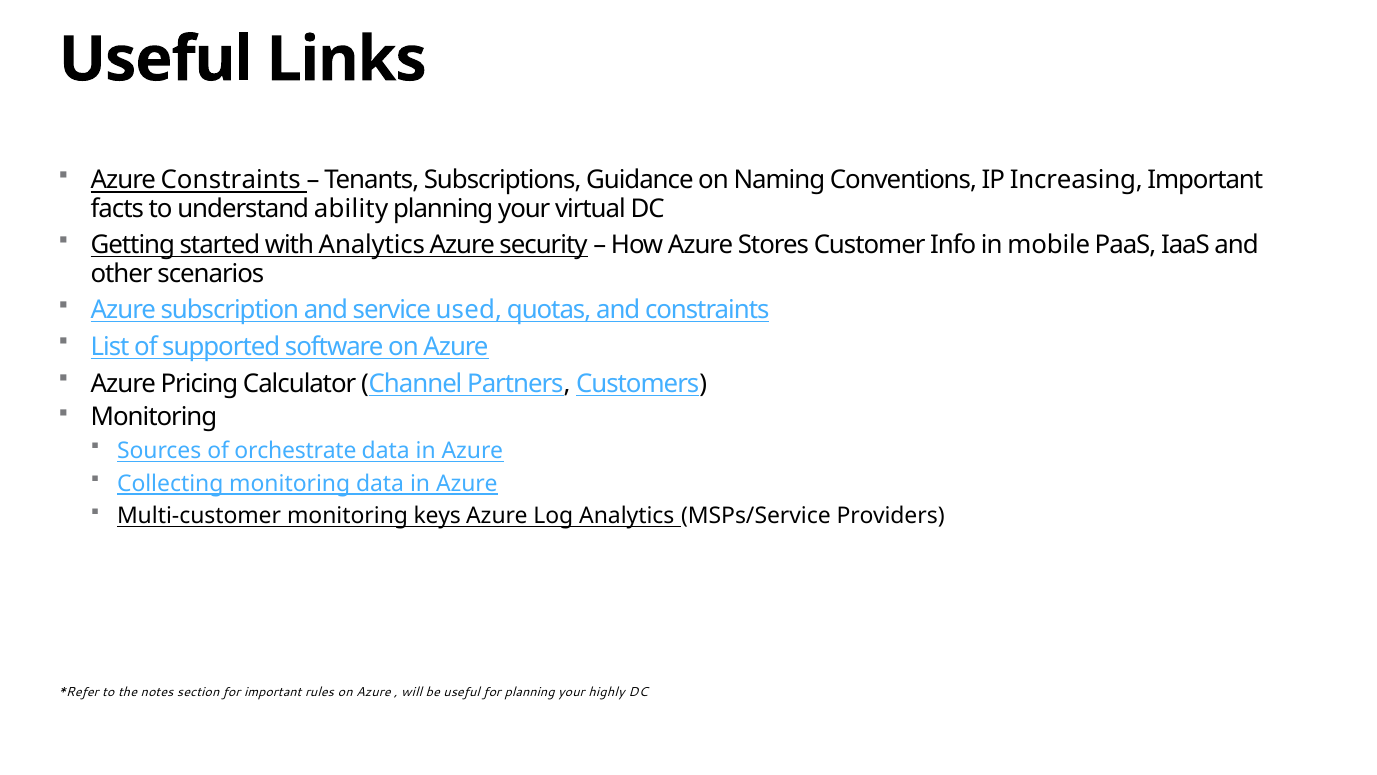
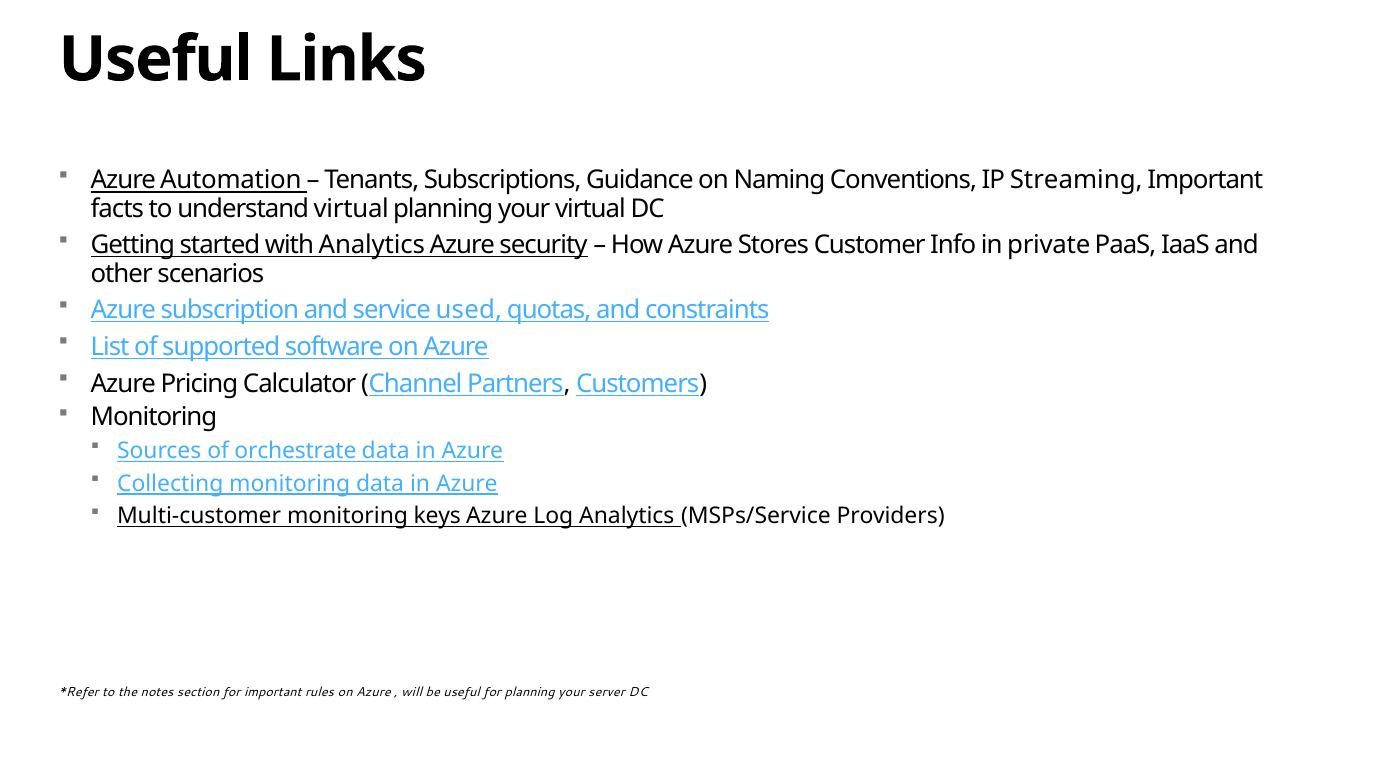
Azure Constraints: Constraints -> Automation
Increasing: Increasing -> Streaming
understand ability: ability -> virtual
mobile: mobile -> private
highly: highly -> server
